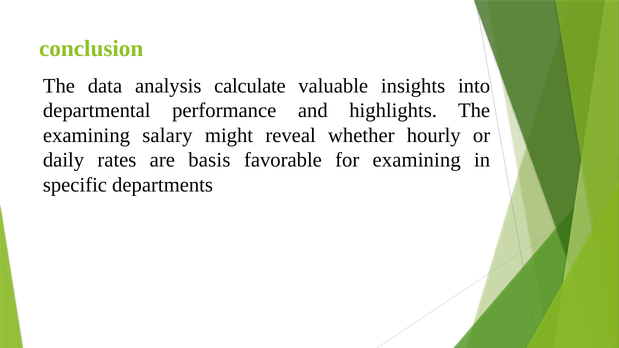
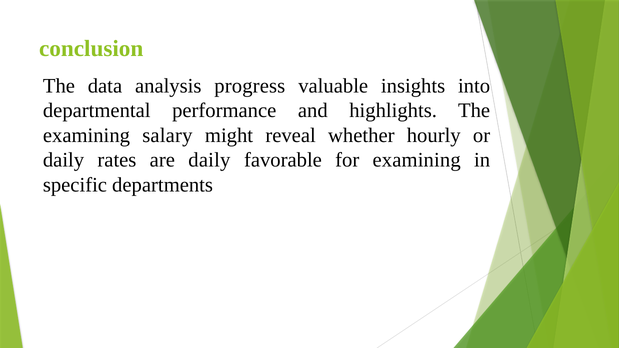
calculate: calculate -> progress
are basis: basis -> daily
